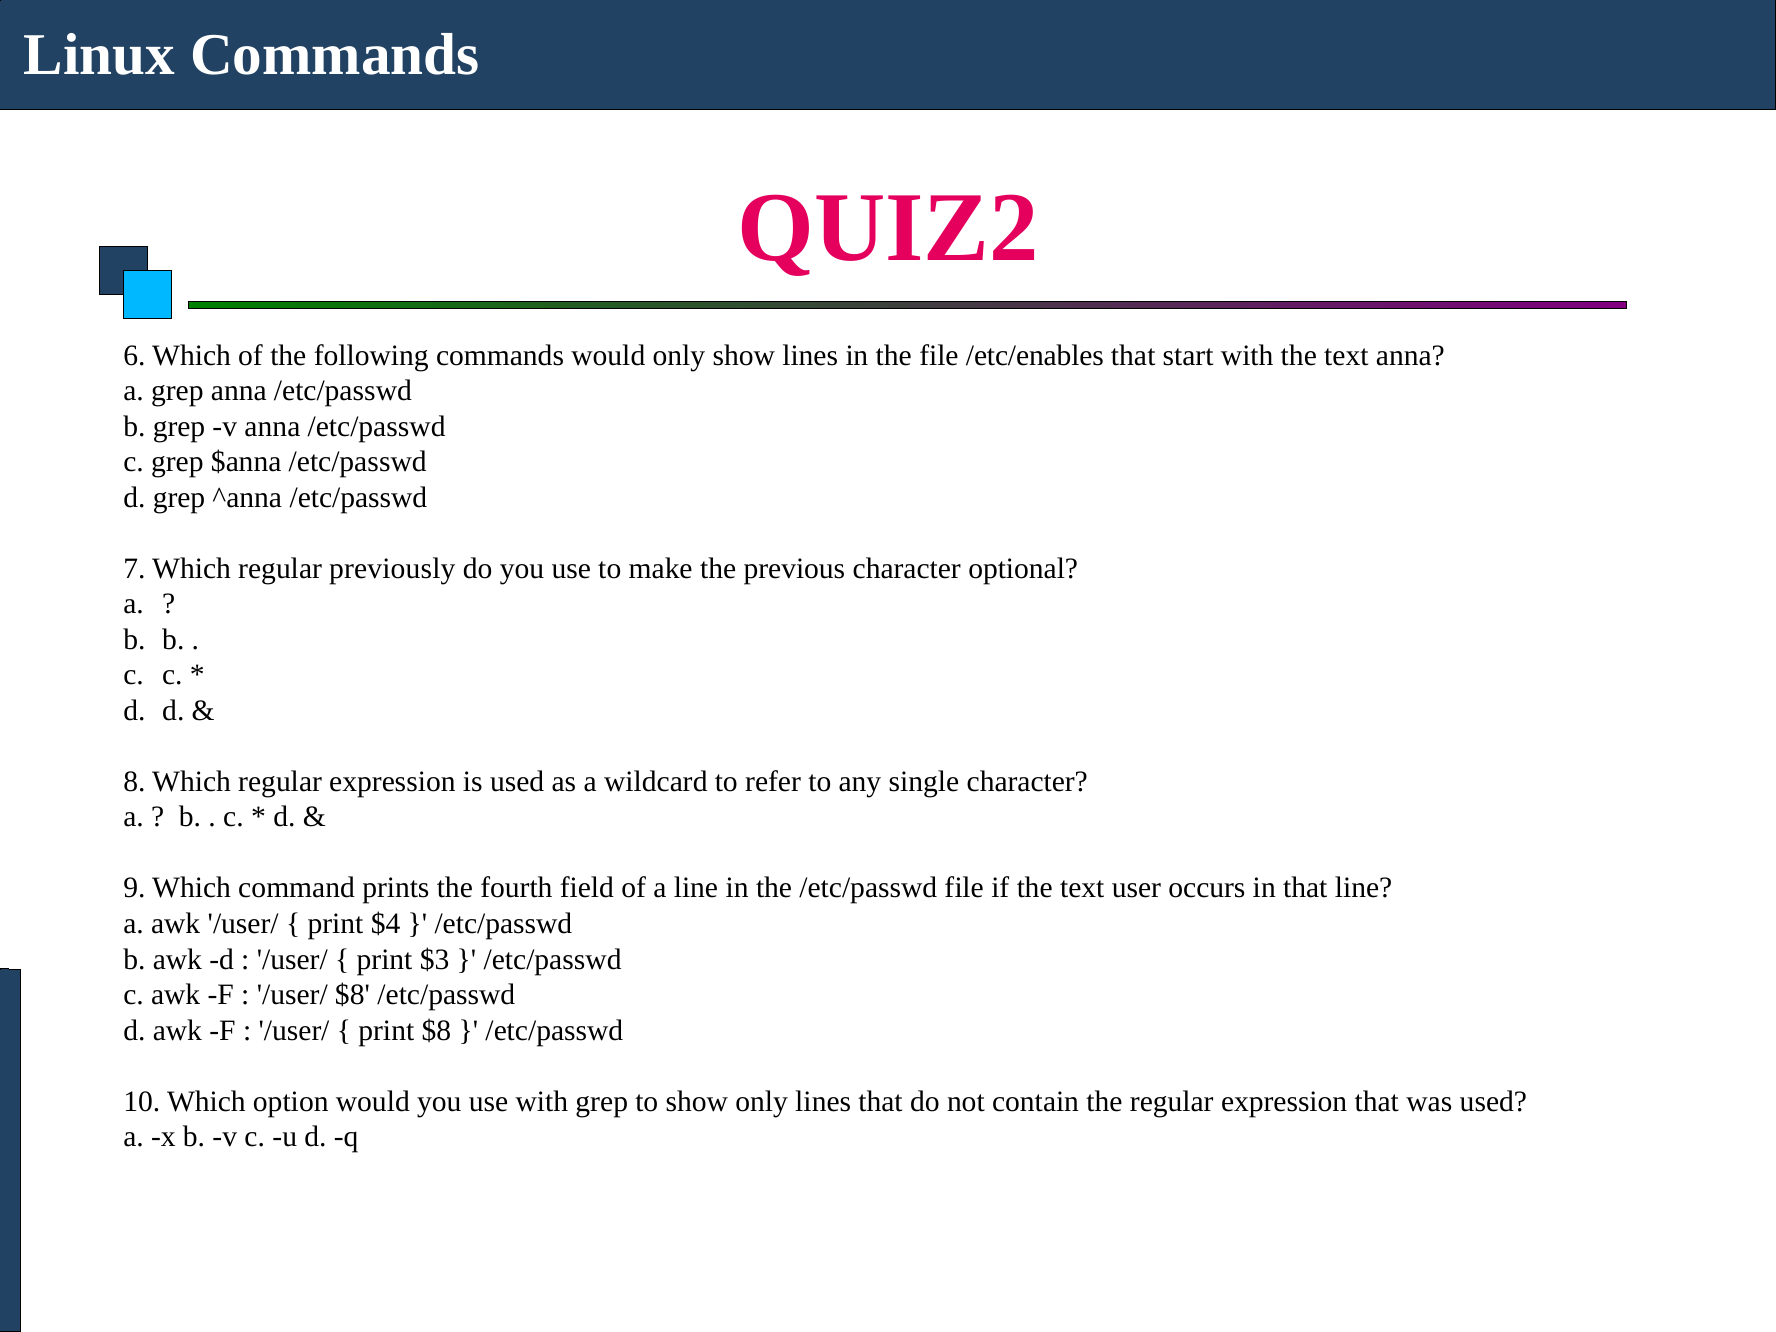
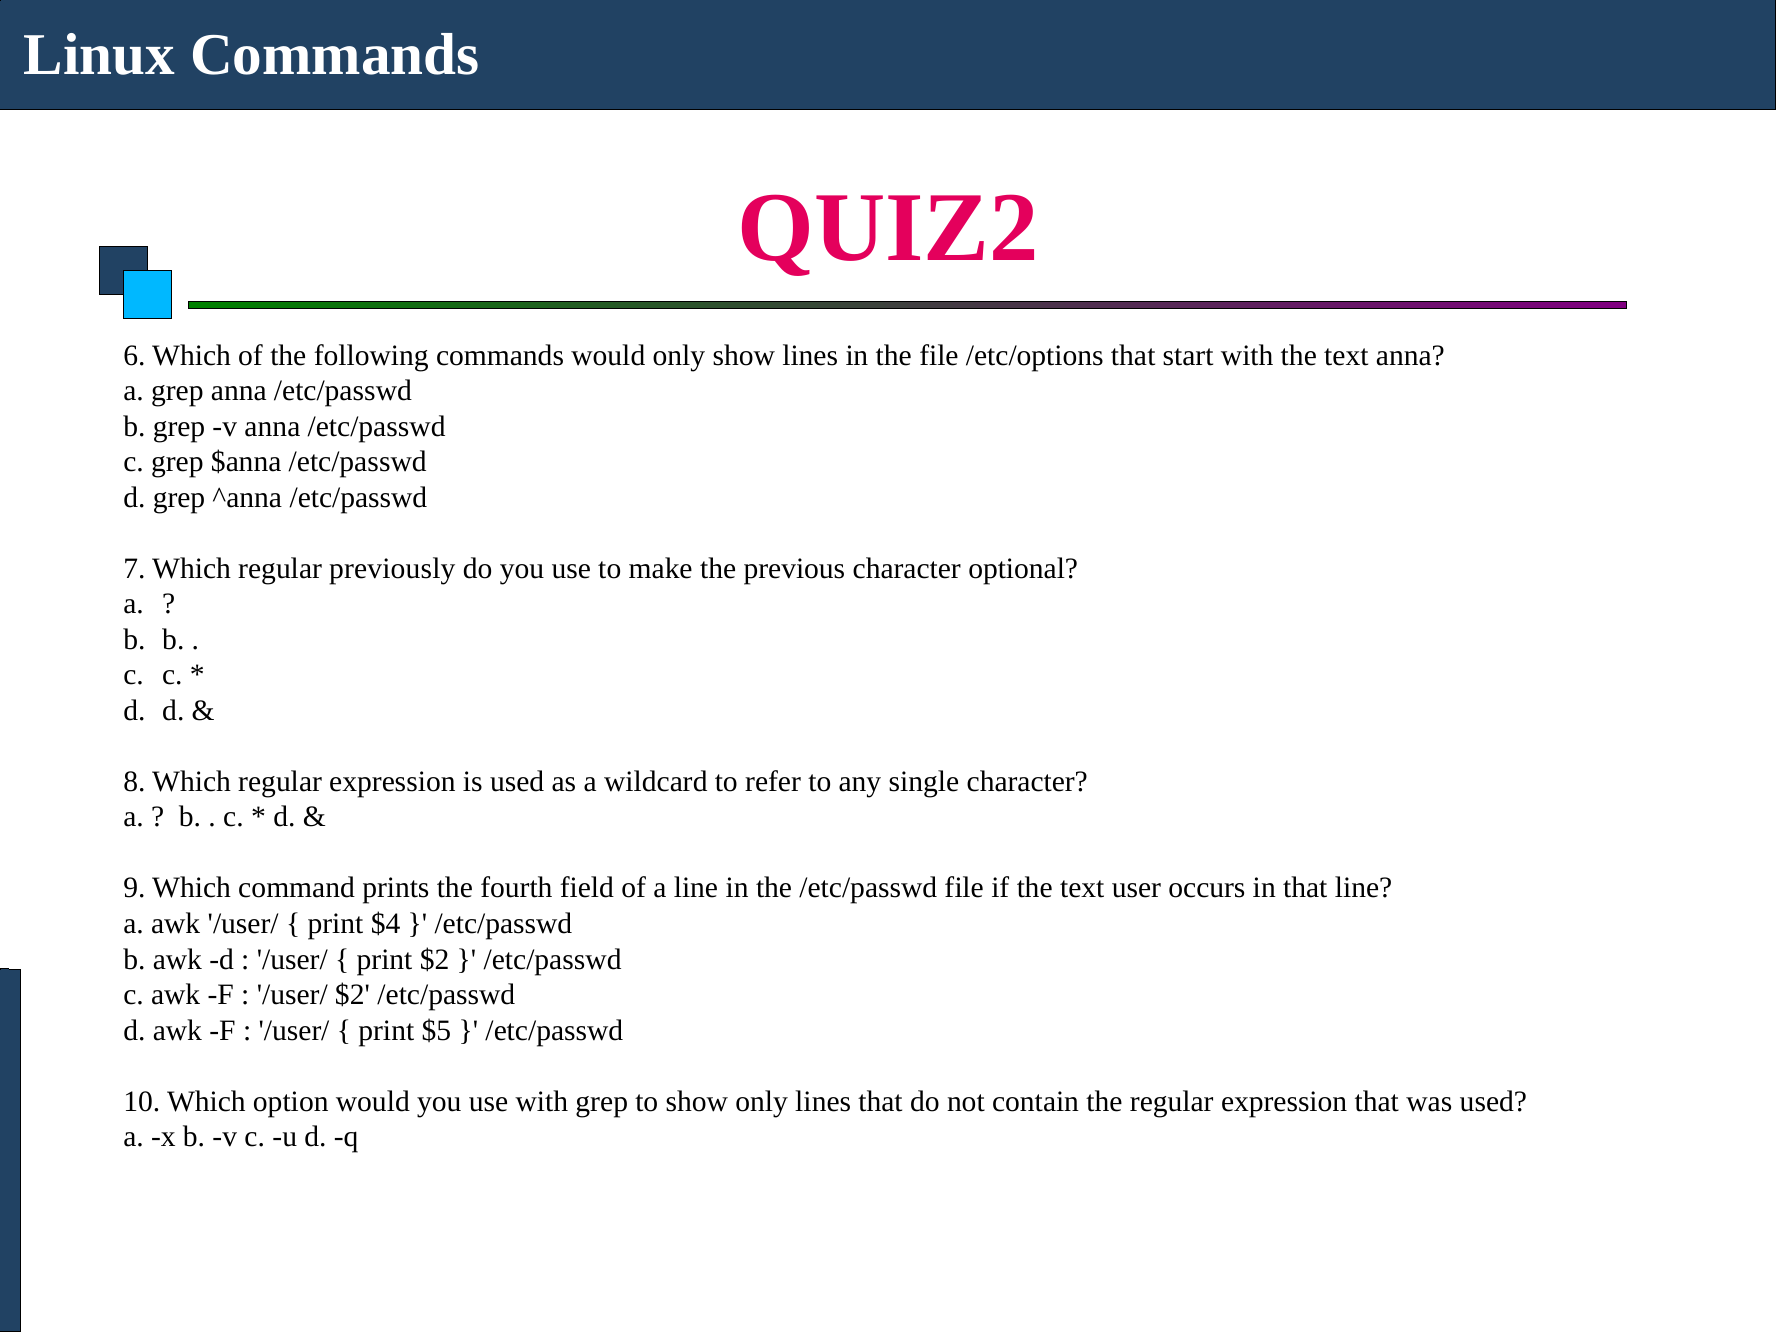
/etc/enables: /etc/enables -> /etc/options
print $3: $3 -> $2
/user/ $8: $8 -> $2
print $8: $8 -> $5
